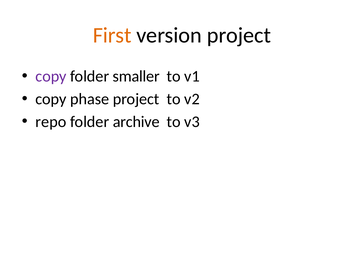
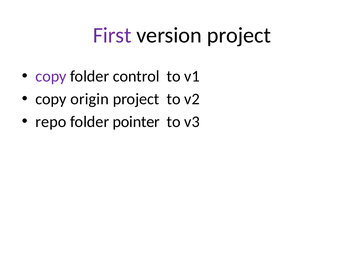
First colour: orange -> purple
smaller: smaller -> control
phase: phase -> origin
archive: archive -> pointer
